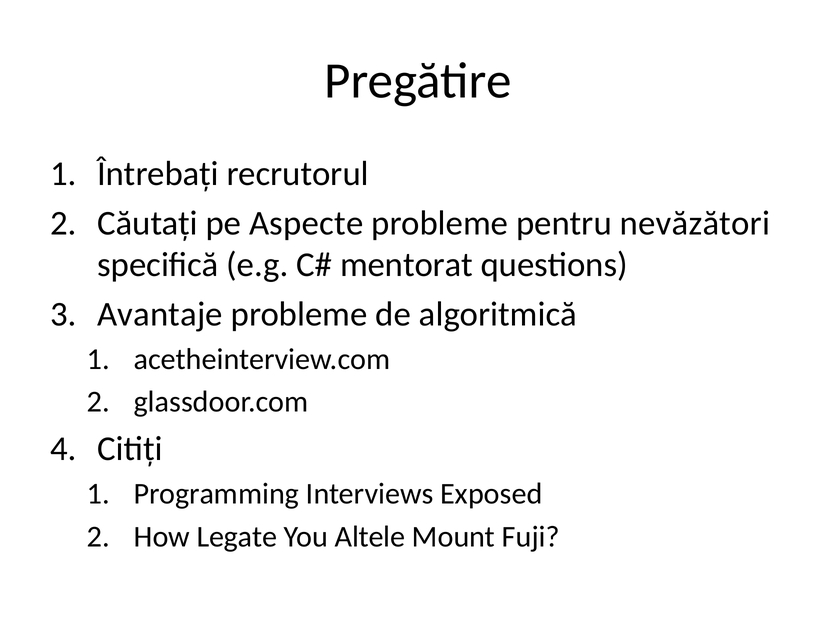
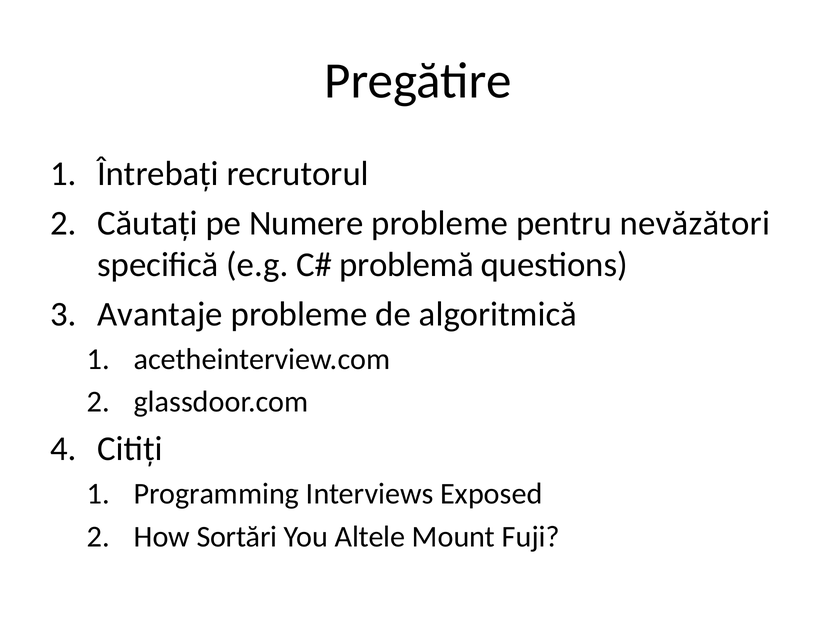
Aspecte: Aspecte -> Numere
mentorat: mentorat -> problemă
Legate: Legate -> Sortări
